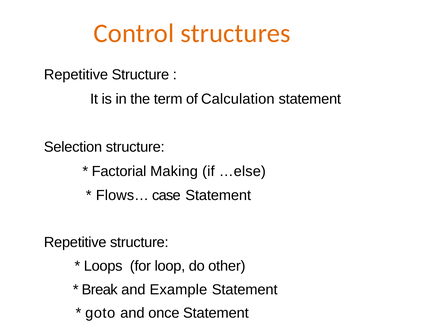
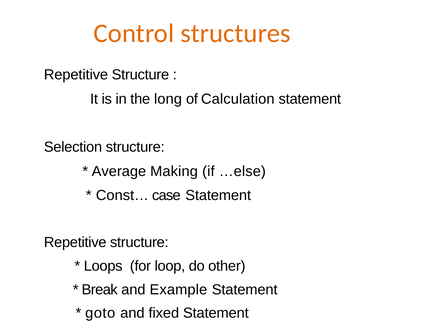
term: term -> long
Factorial: Factorial -> Average
Flows…: Flows… -> Const…
once: once -> fixed
